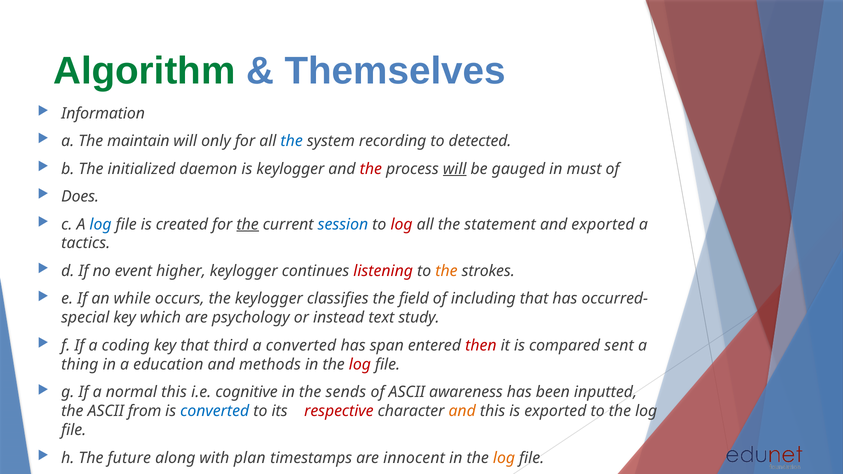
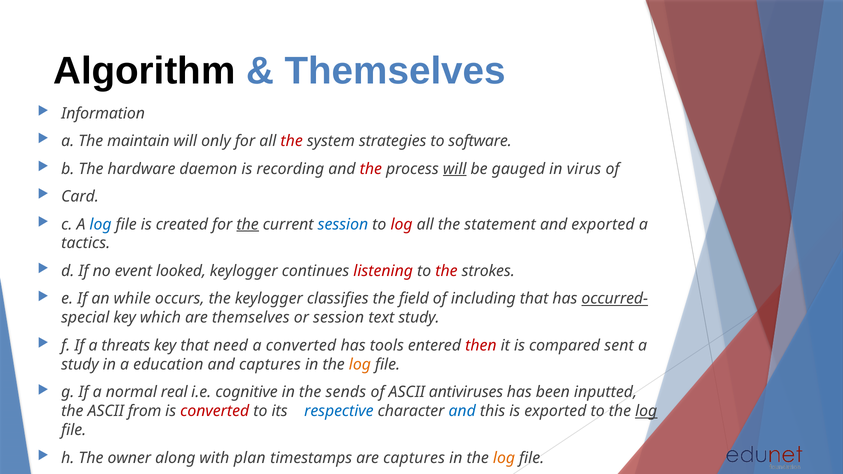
Algorithm colour: green -> black
the at (292, 141) colour: blue -> red
recording: recording -> strategies
detected: detected -> software
initialized: initialized -> hardware
is keylogger: keylogger -> recording
must: must -> virus
Does: Does -> Card
higher: higher -> looked
the at (446, 271) colour: orange -> red
occurred- underline: none -> present
are psychology: psychology -> themselves
or instead: instead -> session
coding: coding -> threats
third: third -> need
span: span -> tools
thing at (80, 365): thing -> study
and methods: methods -> captures
log at (360, 365) colour: red -> orange
normal this: this -> real
awareness: awareness -> antiviruses
converted at (215, 411) colour: blue -> red
respective colour: red -> blue
and at (462, 411) colour: orange -> blue
log at (646, 411) underline: none -> present
future: future -> owner
are innocent: innocent -> captures
